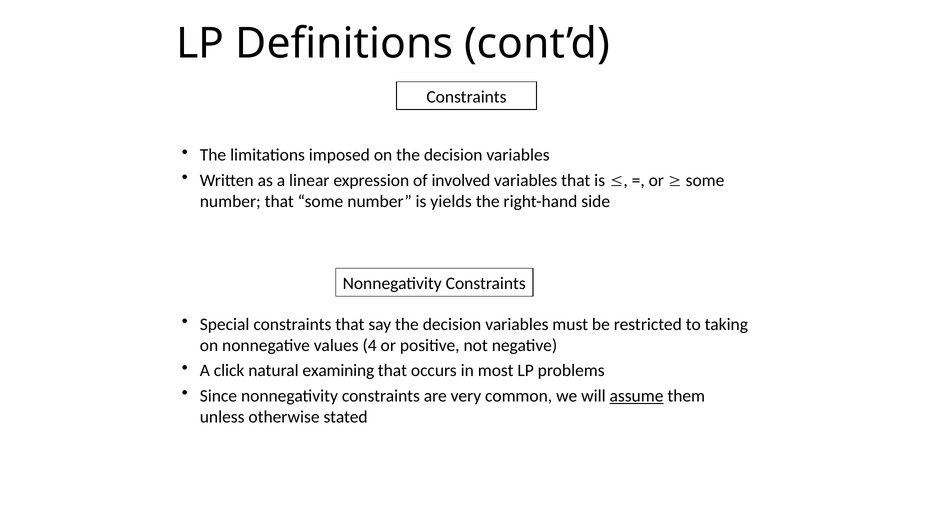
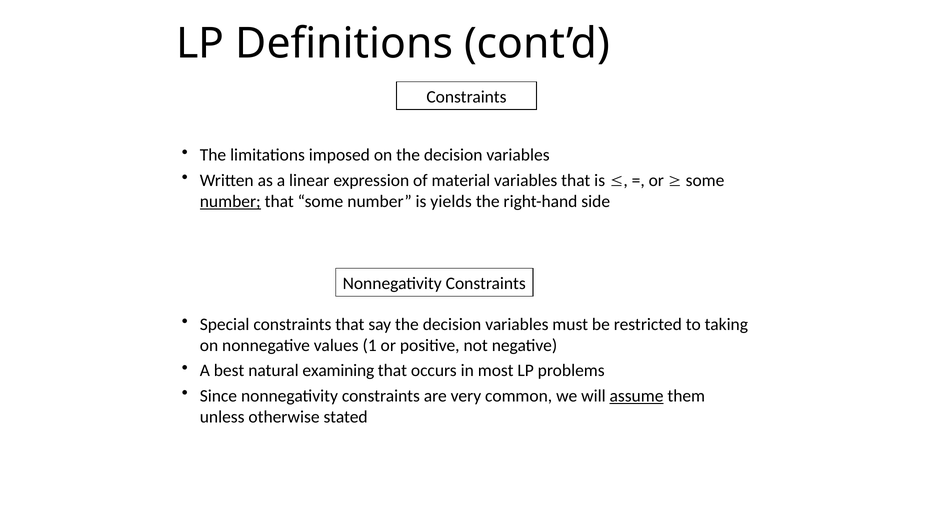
involved: involved -> material
number at (230, 201) underline: none -> present
4: 4 -> 1
click: click -> best
